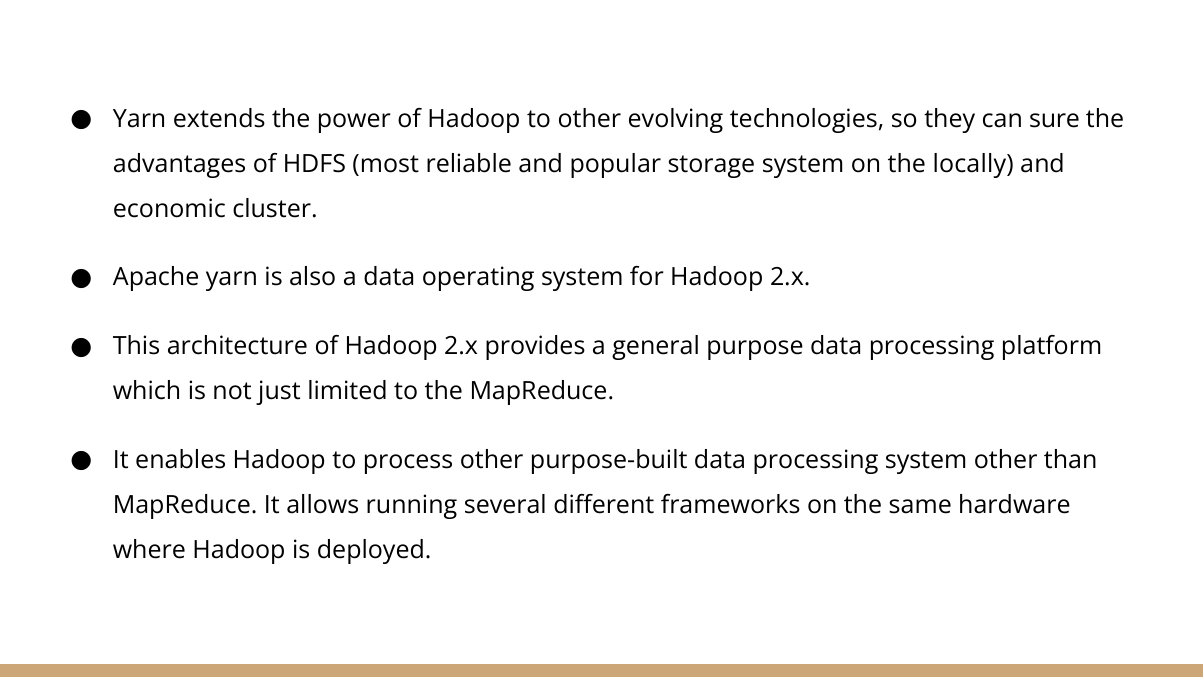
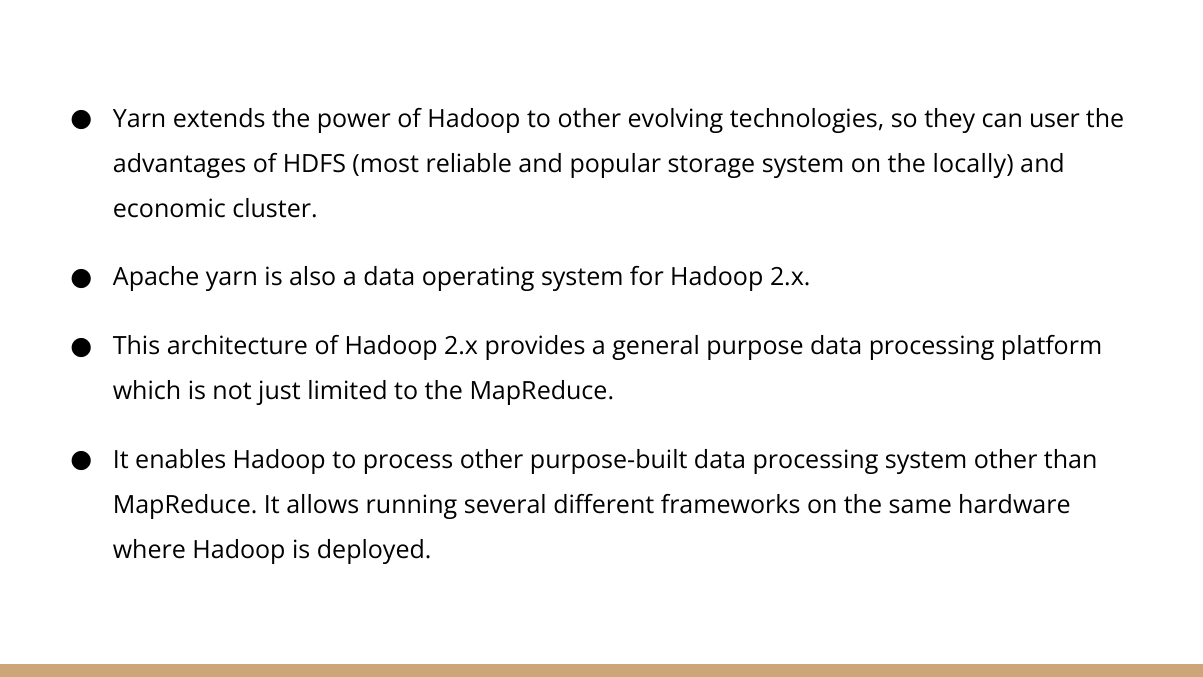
sure: sure -> user
